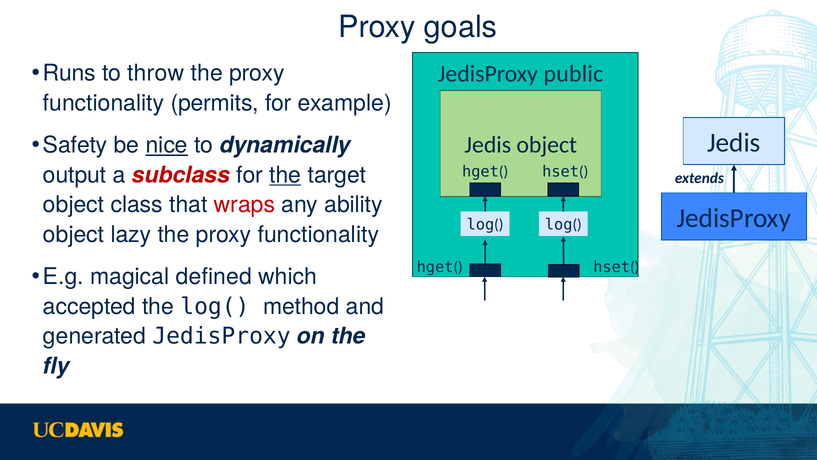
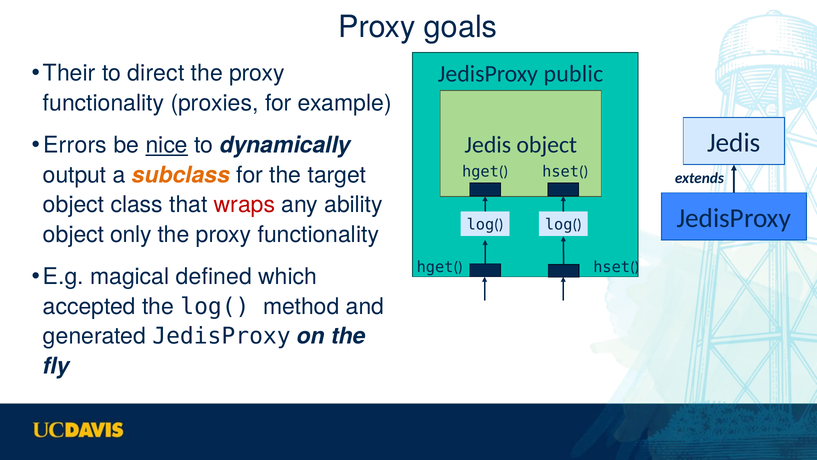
Runs: Runs -> Their
throw: throw -> direct
permits: permits -> proxies
Safety: Safety -> Errors
subclass colour: red -> orange
the at (285, 175) underline: present -> none
lazy: lazy -> only
